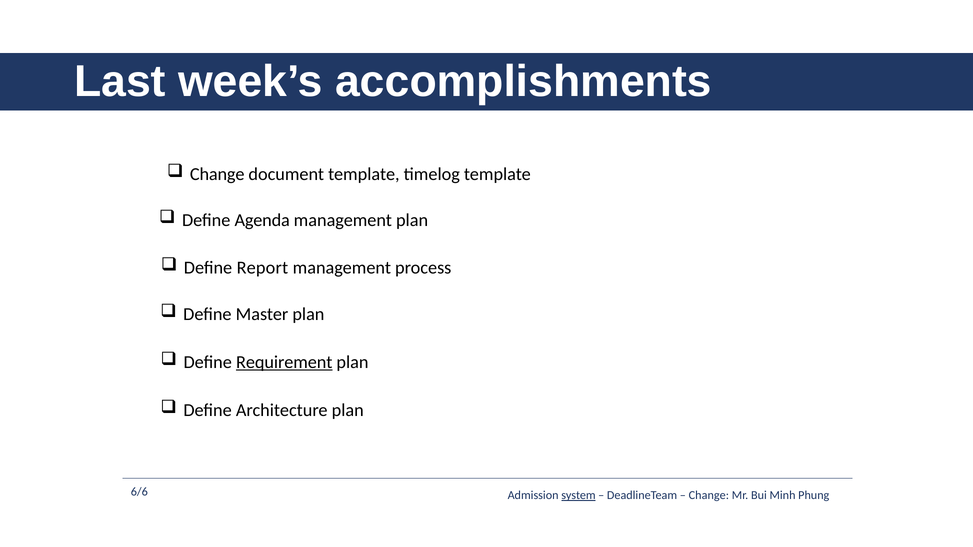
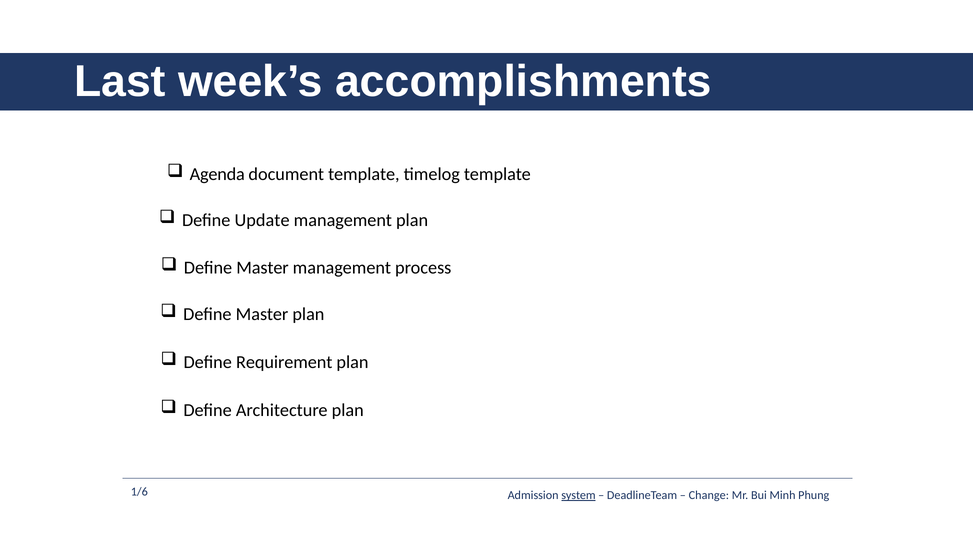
Change at (217, 175): Change -> Agenda
Agenda: Agenda -> Update
Report at (262, 268): Report -> Master
Requirement underline: present -> none
6/6: 6/6 -> 1/6
